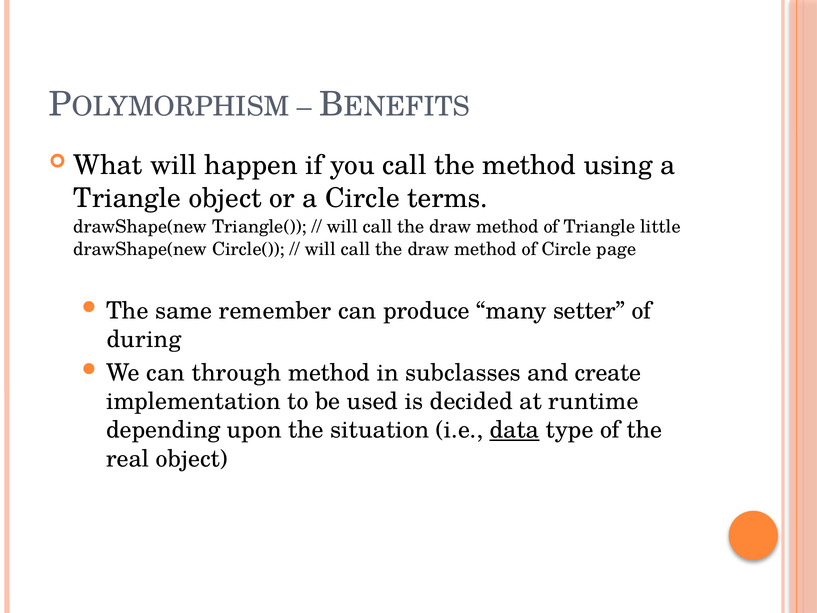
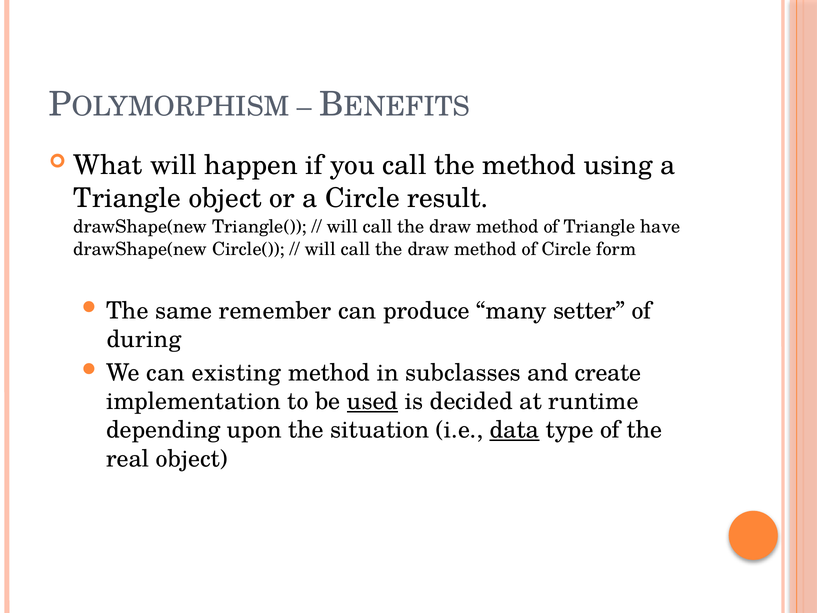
terms: terms -> result
little: little -> have
page: page -> form
through: through -> existing
used underline: none -> present
